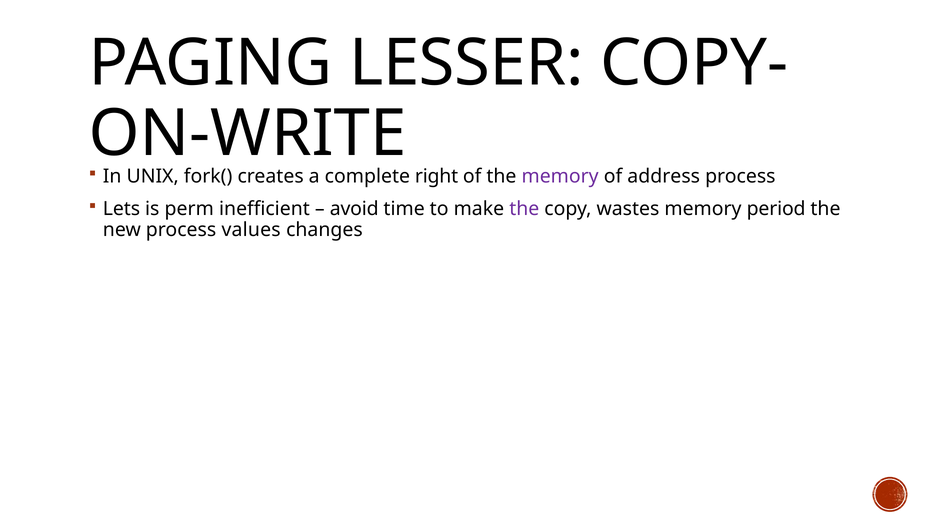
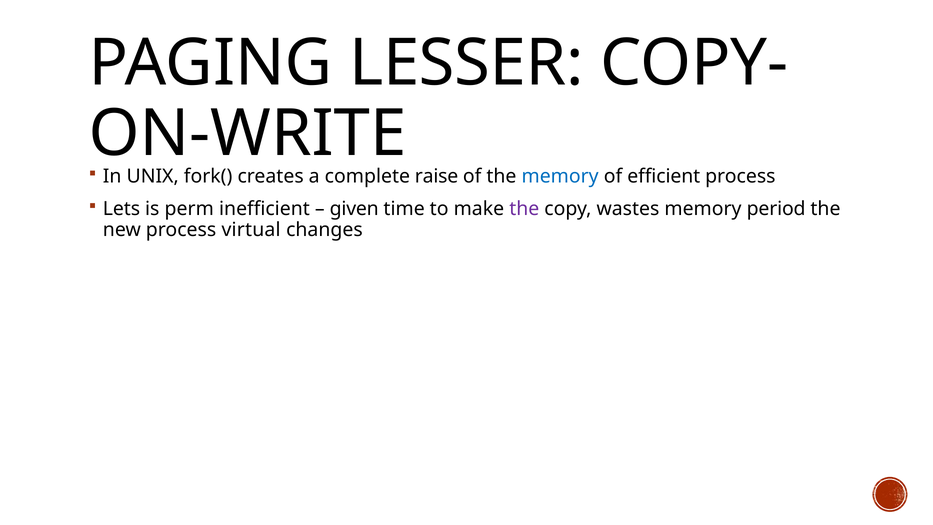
right: right -> raise
memory at (560, 176) colour: purple -> blue
address: address -> efficient
avoid: avoid -> given
values: values -> virtual
